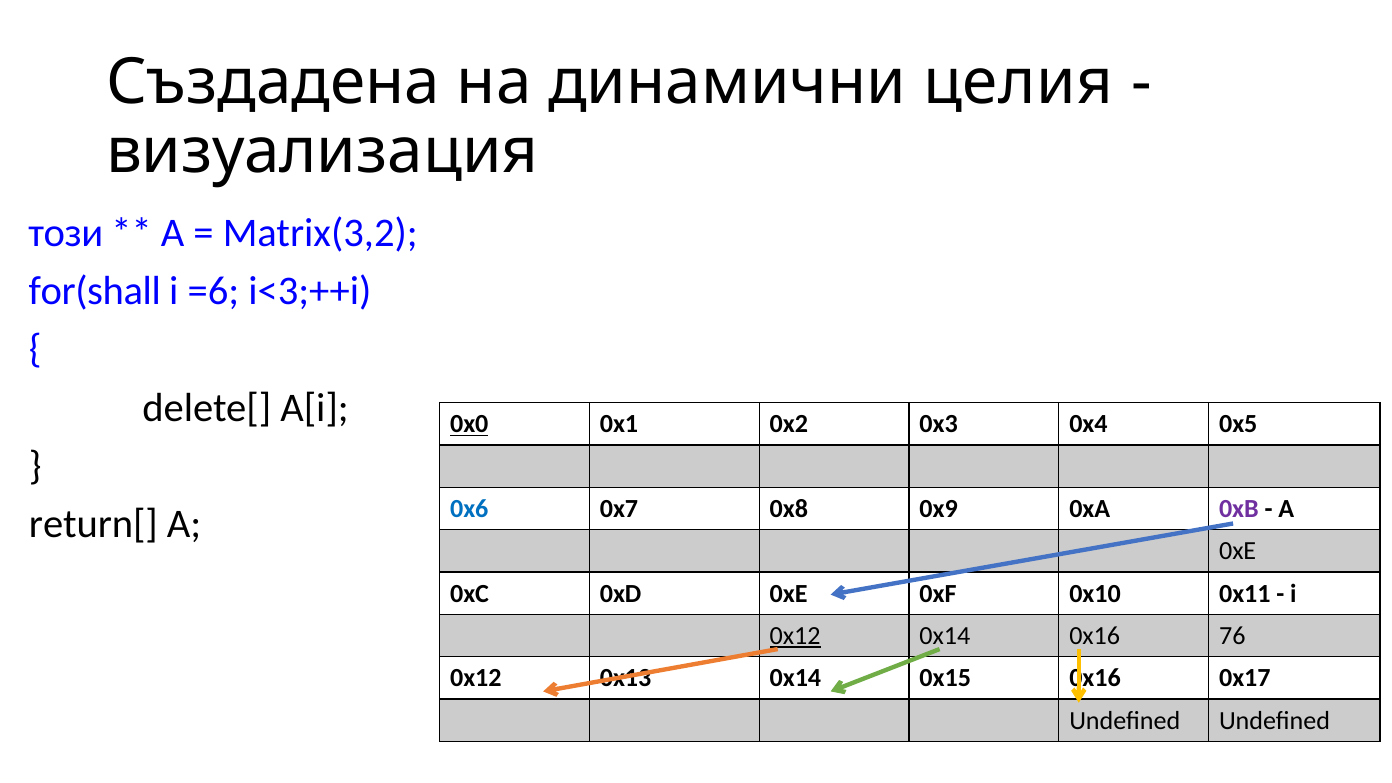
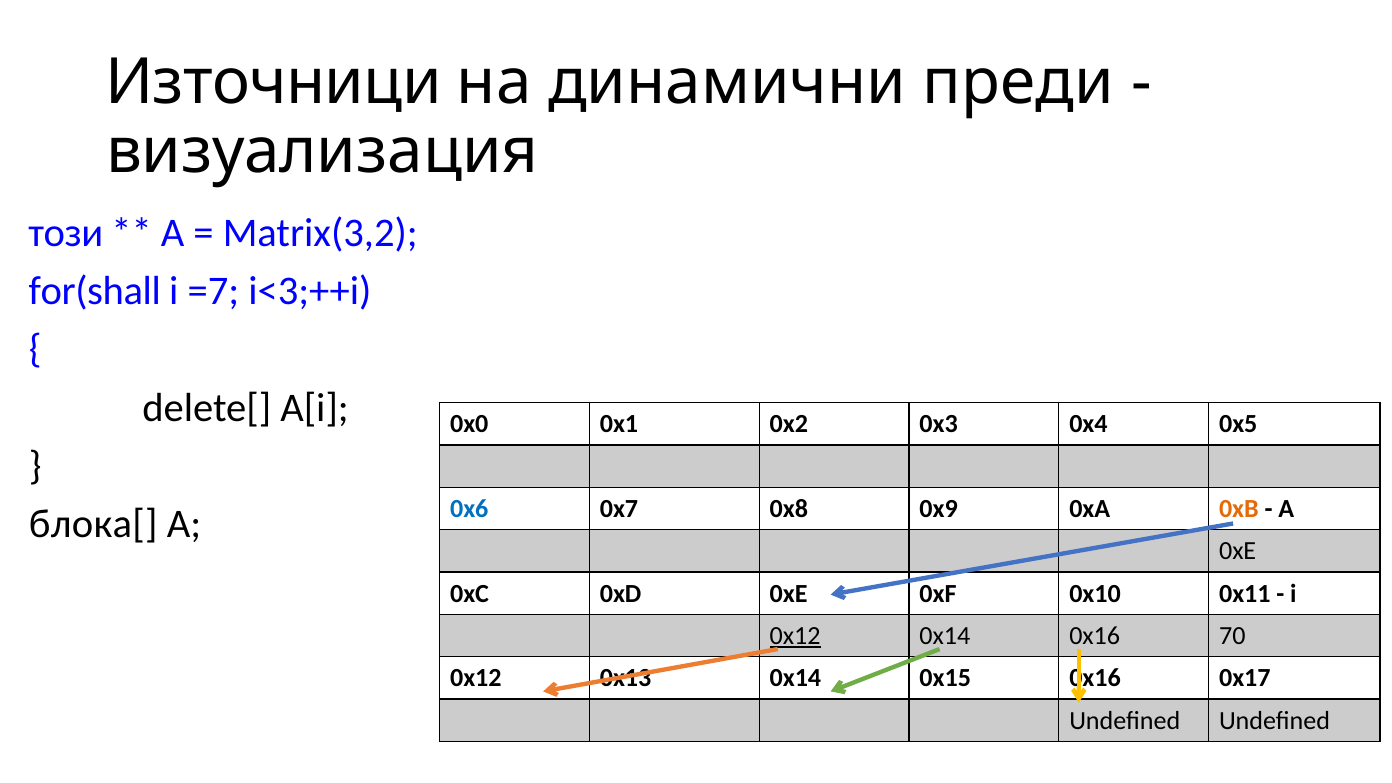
Създадена: Създадена -> Източници
целия: целия -> преди
=6: =6 -> =7
0x0 underline: present -> none
0xB colour: purple -> orange
return[: return[ -> блока[
76: 76 -> 70
